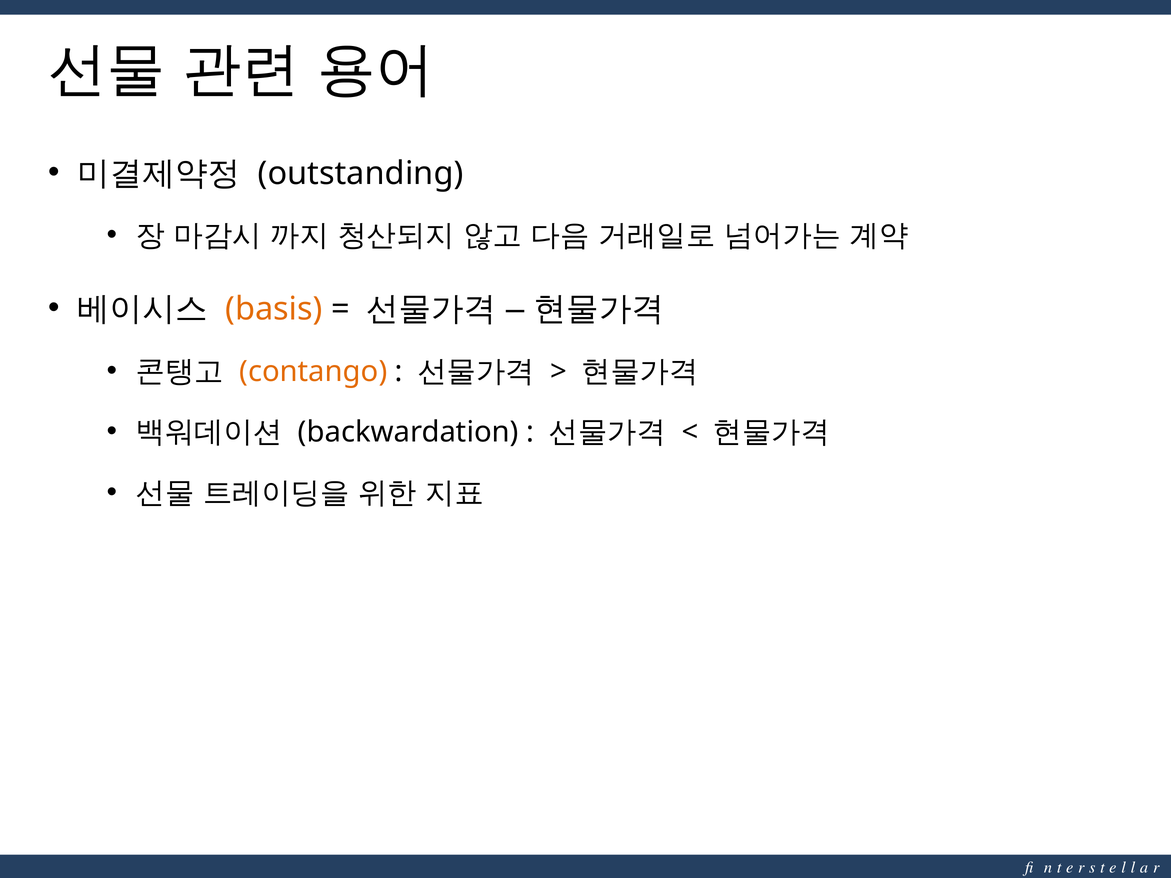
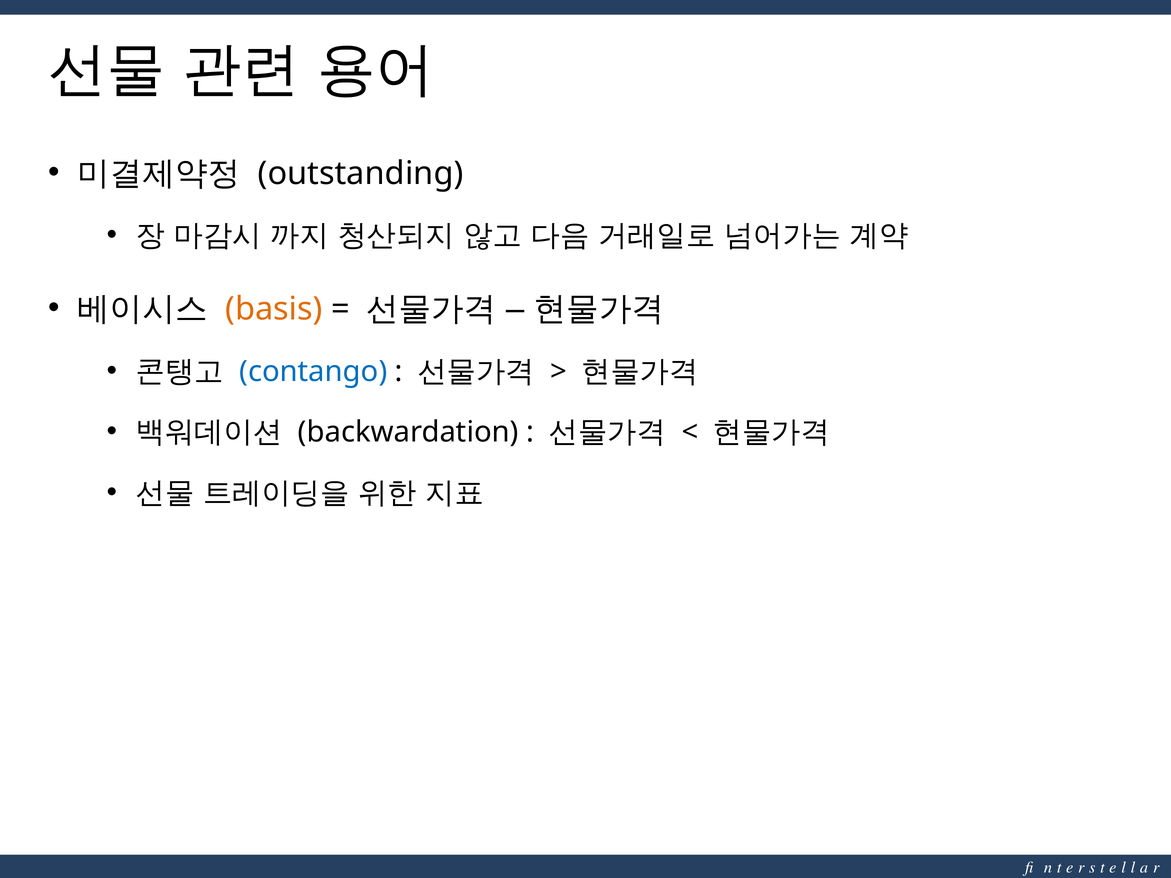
contango colour: orange -> blue
